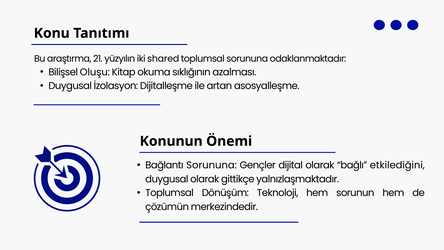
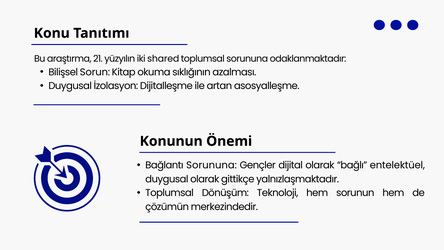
Oluşu: Oluşu -> Sorun
etkilediğini: etkilediğini -> entelektüel
